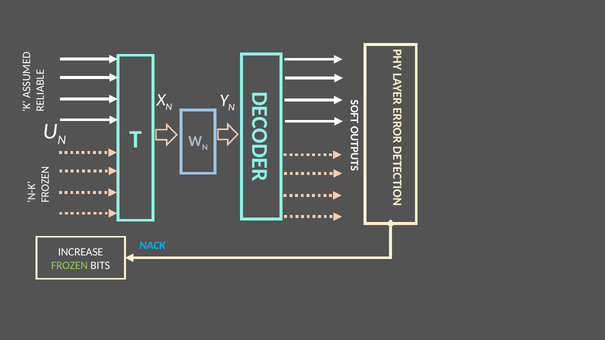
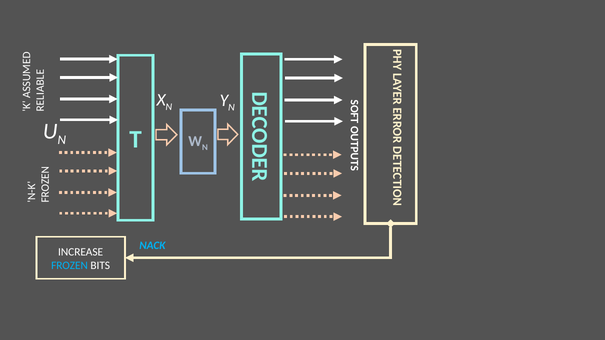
FROZEN colour: light green -> light blue
